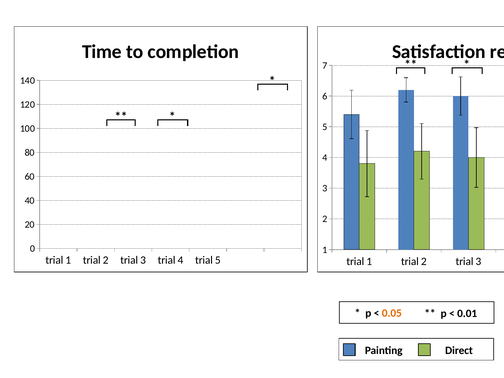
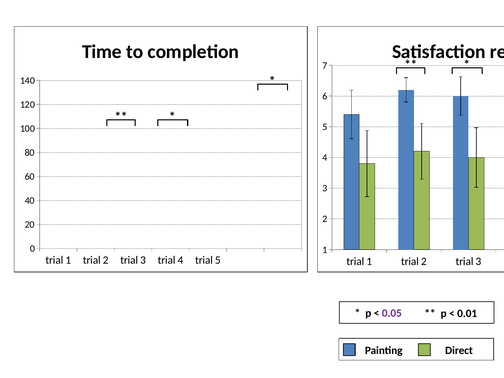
0.05 colour: orange -> purple
